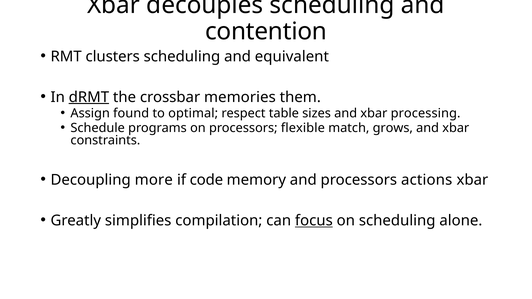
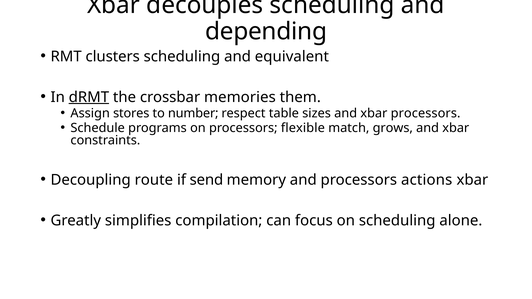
contention: contention -> depending
found: found -> stores
optimal: optimal -> number
xbar processing: processing -> processors
more: more -> route
code: code -> send
focus underline: present -> none
